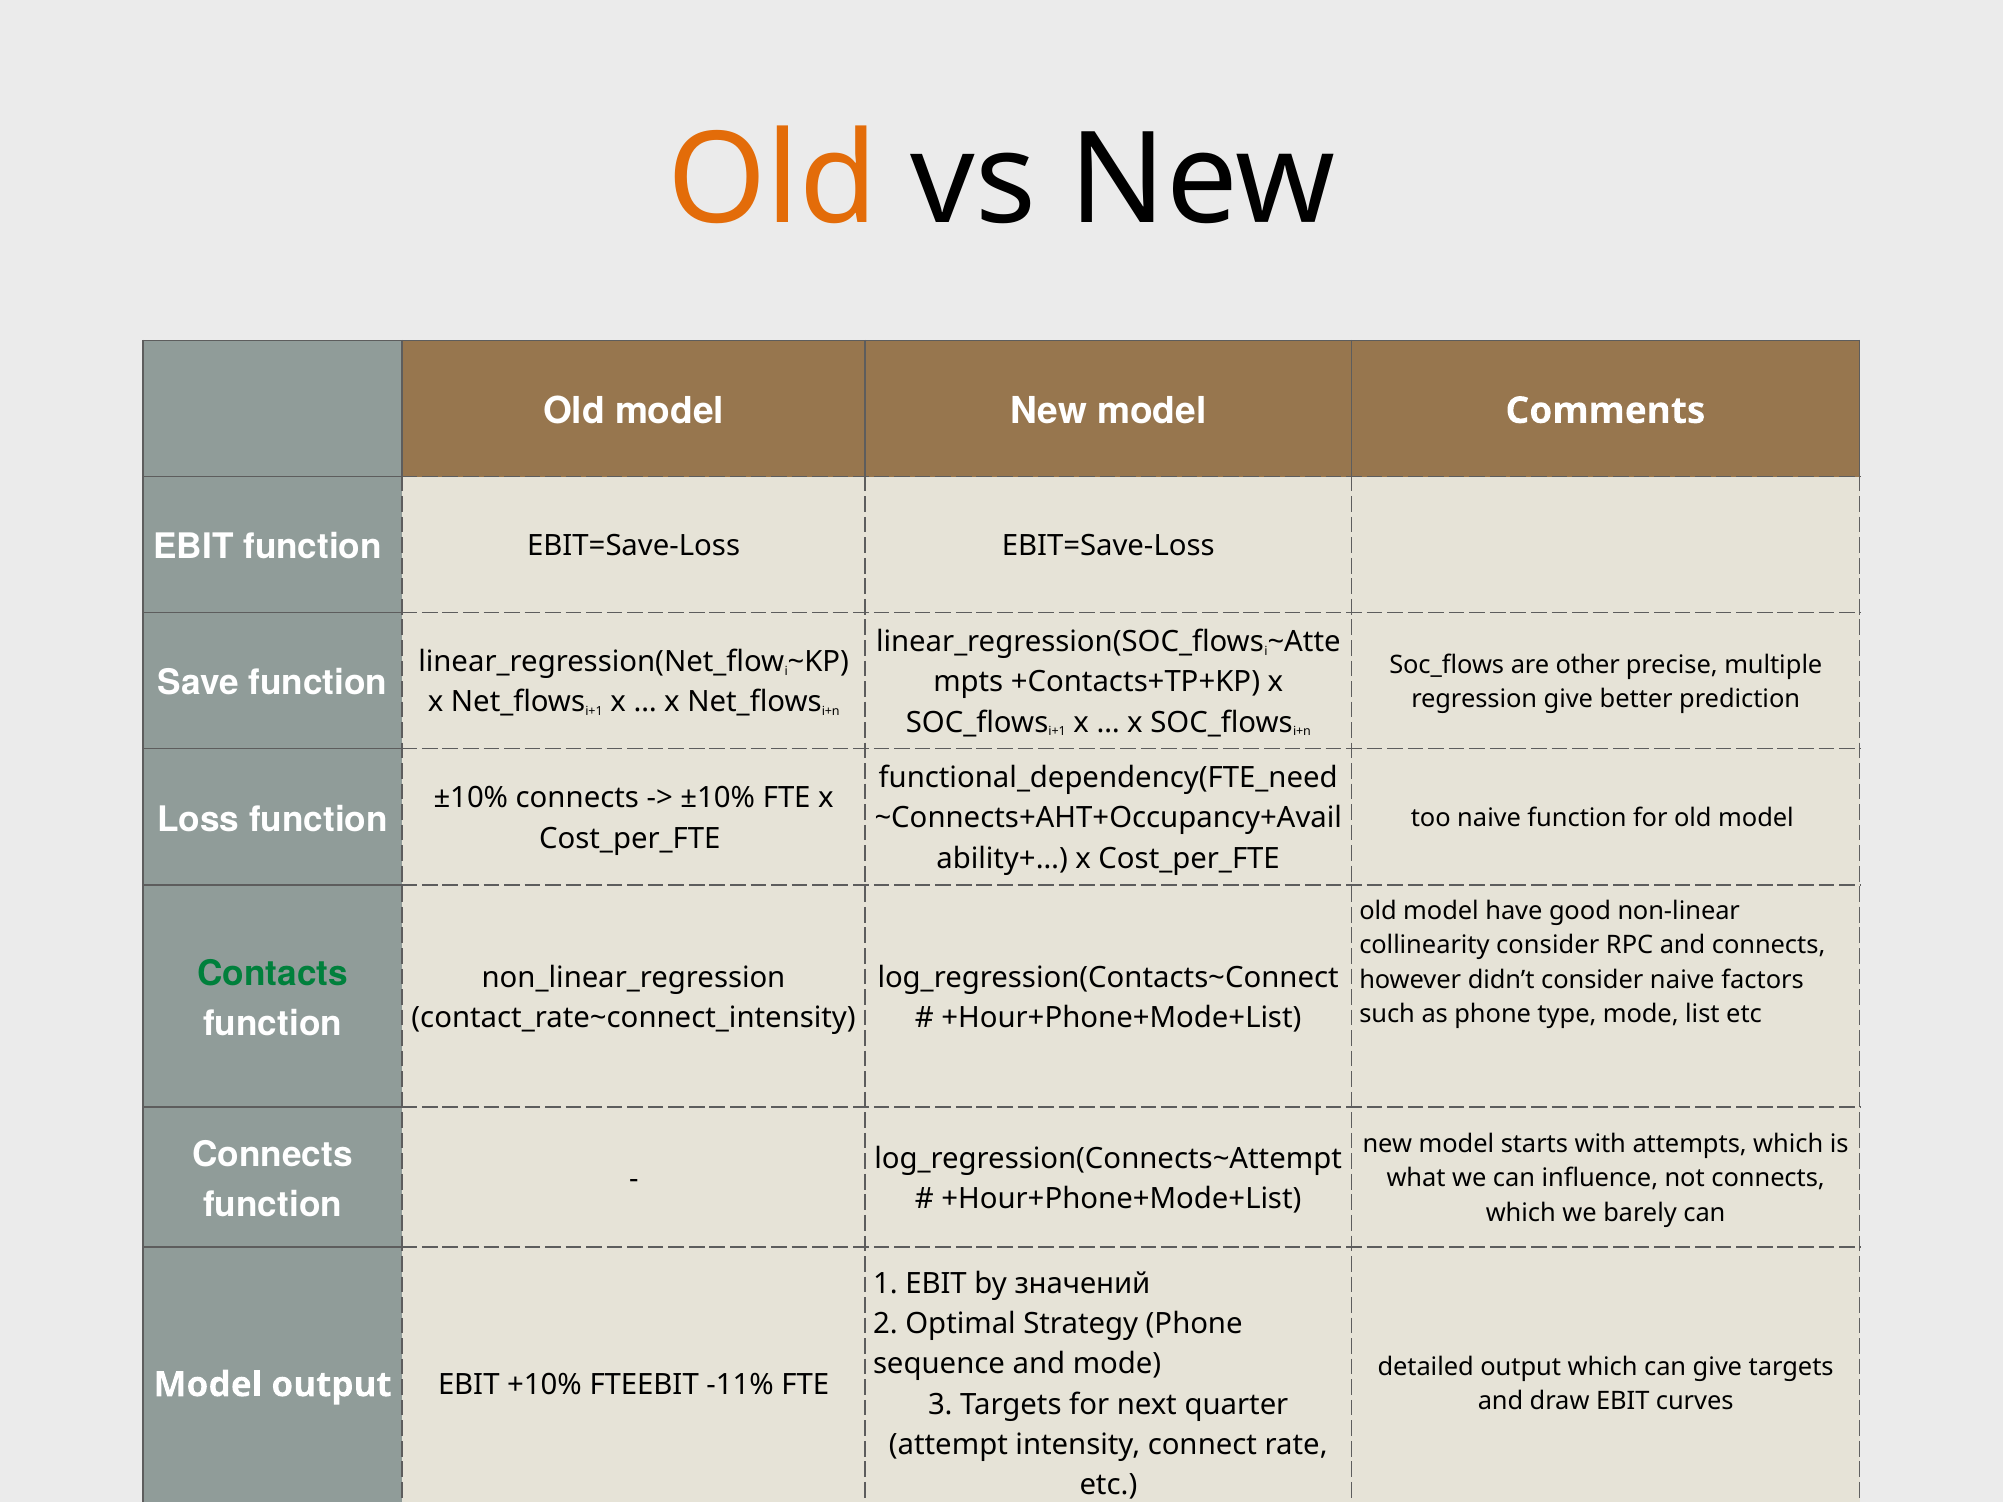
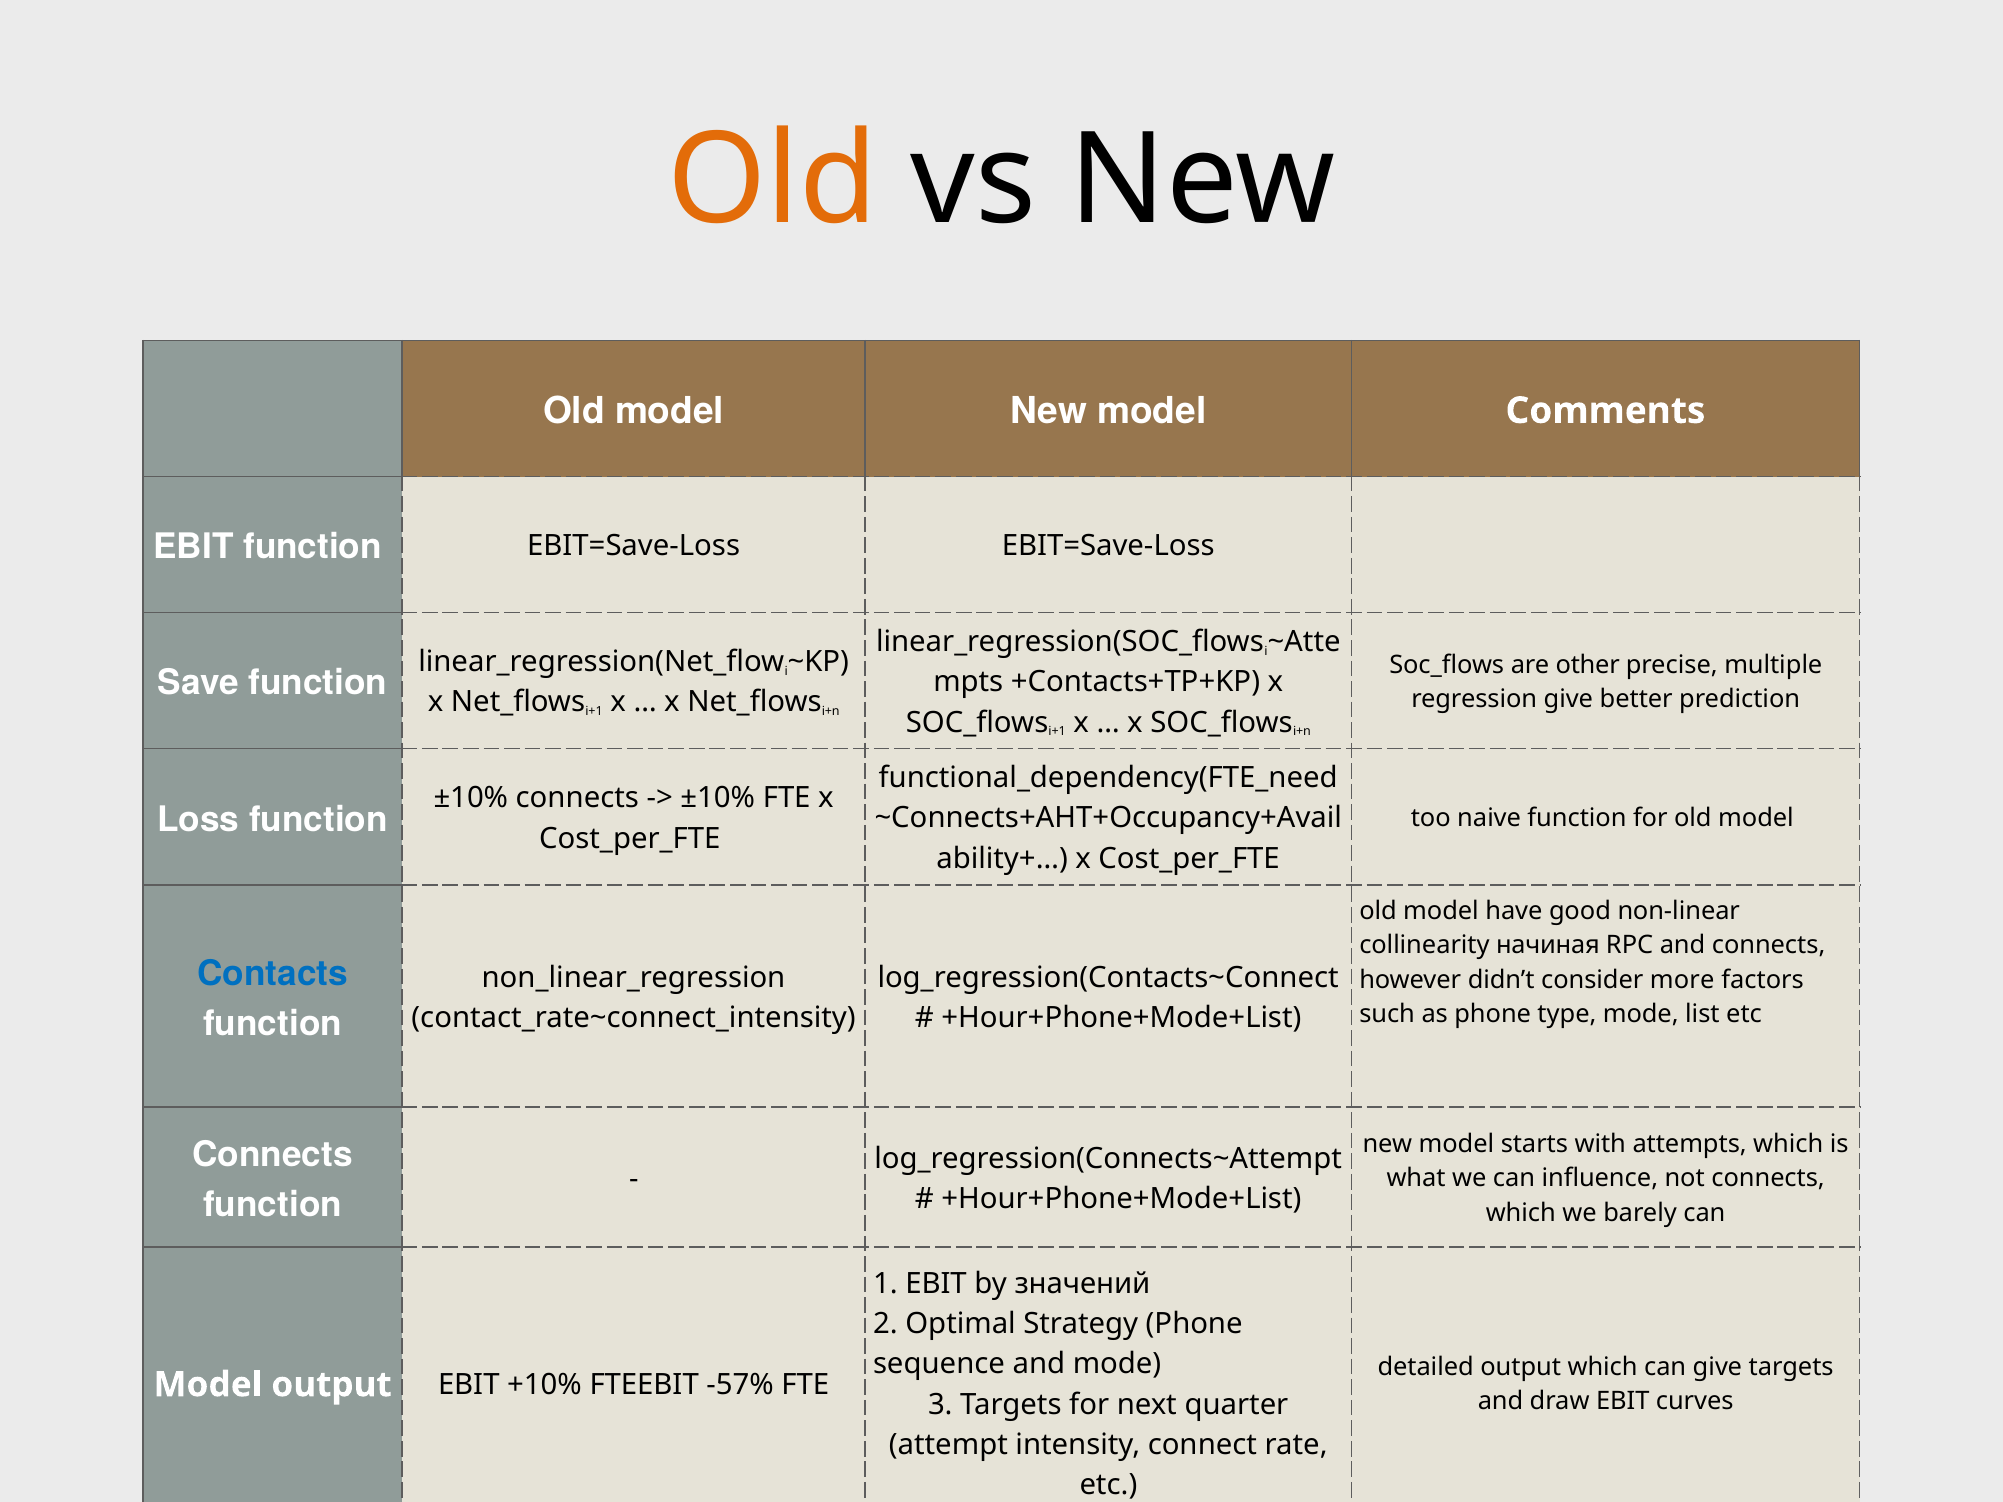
collinearity consider: consider -> начиная
Contacts colour: green -> blue
consider naive: naive -> more
-11%: -11% -> -57%
